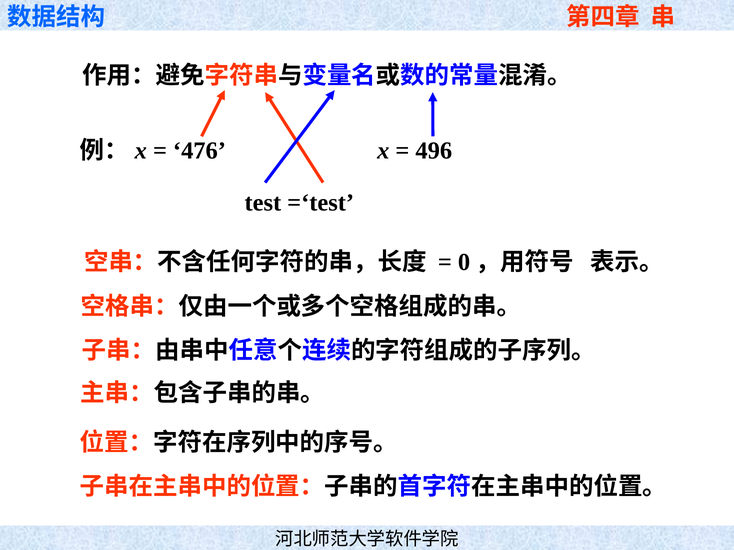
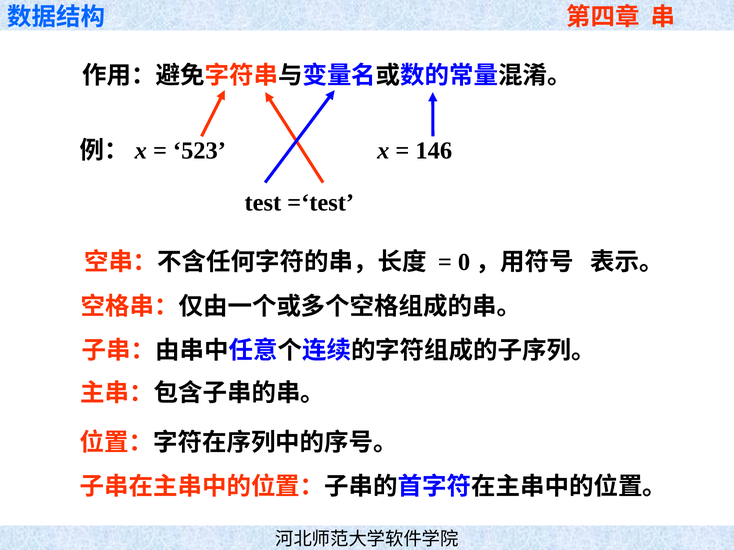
476: 476 -> 523
496: 496 -> 146
